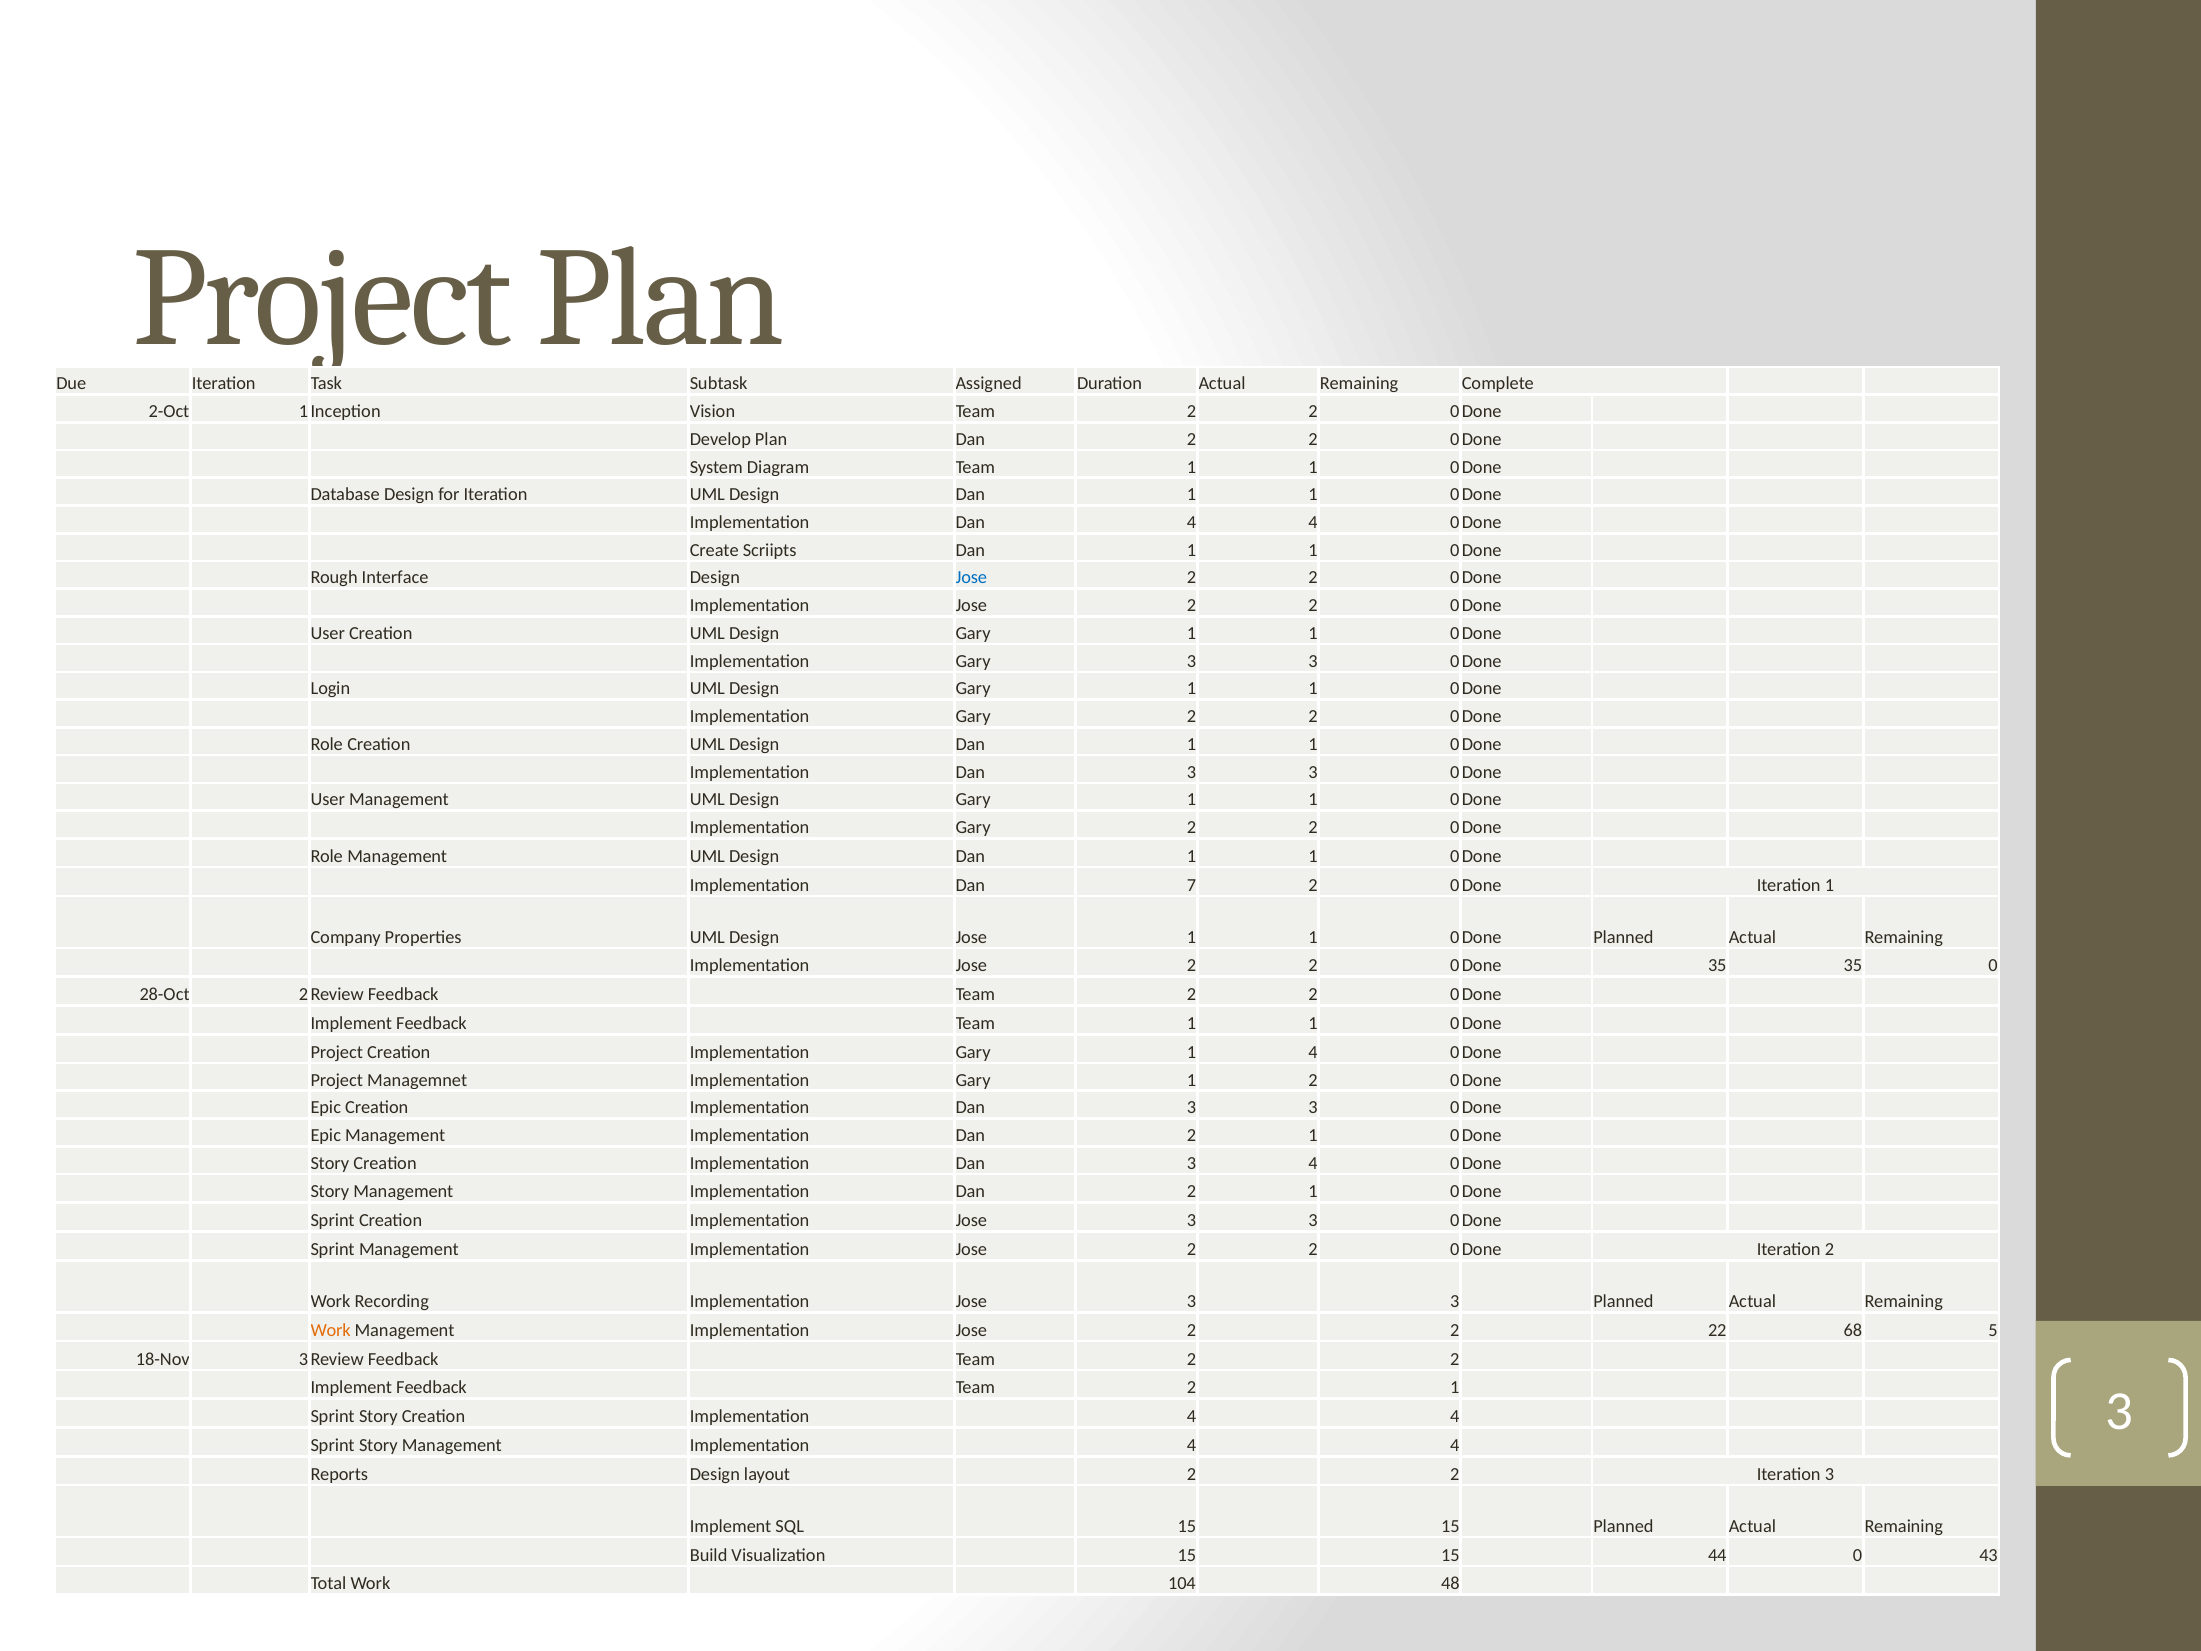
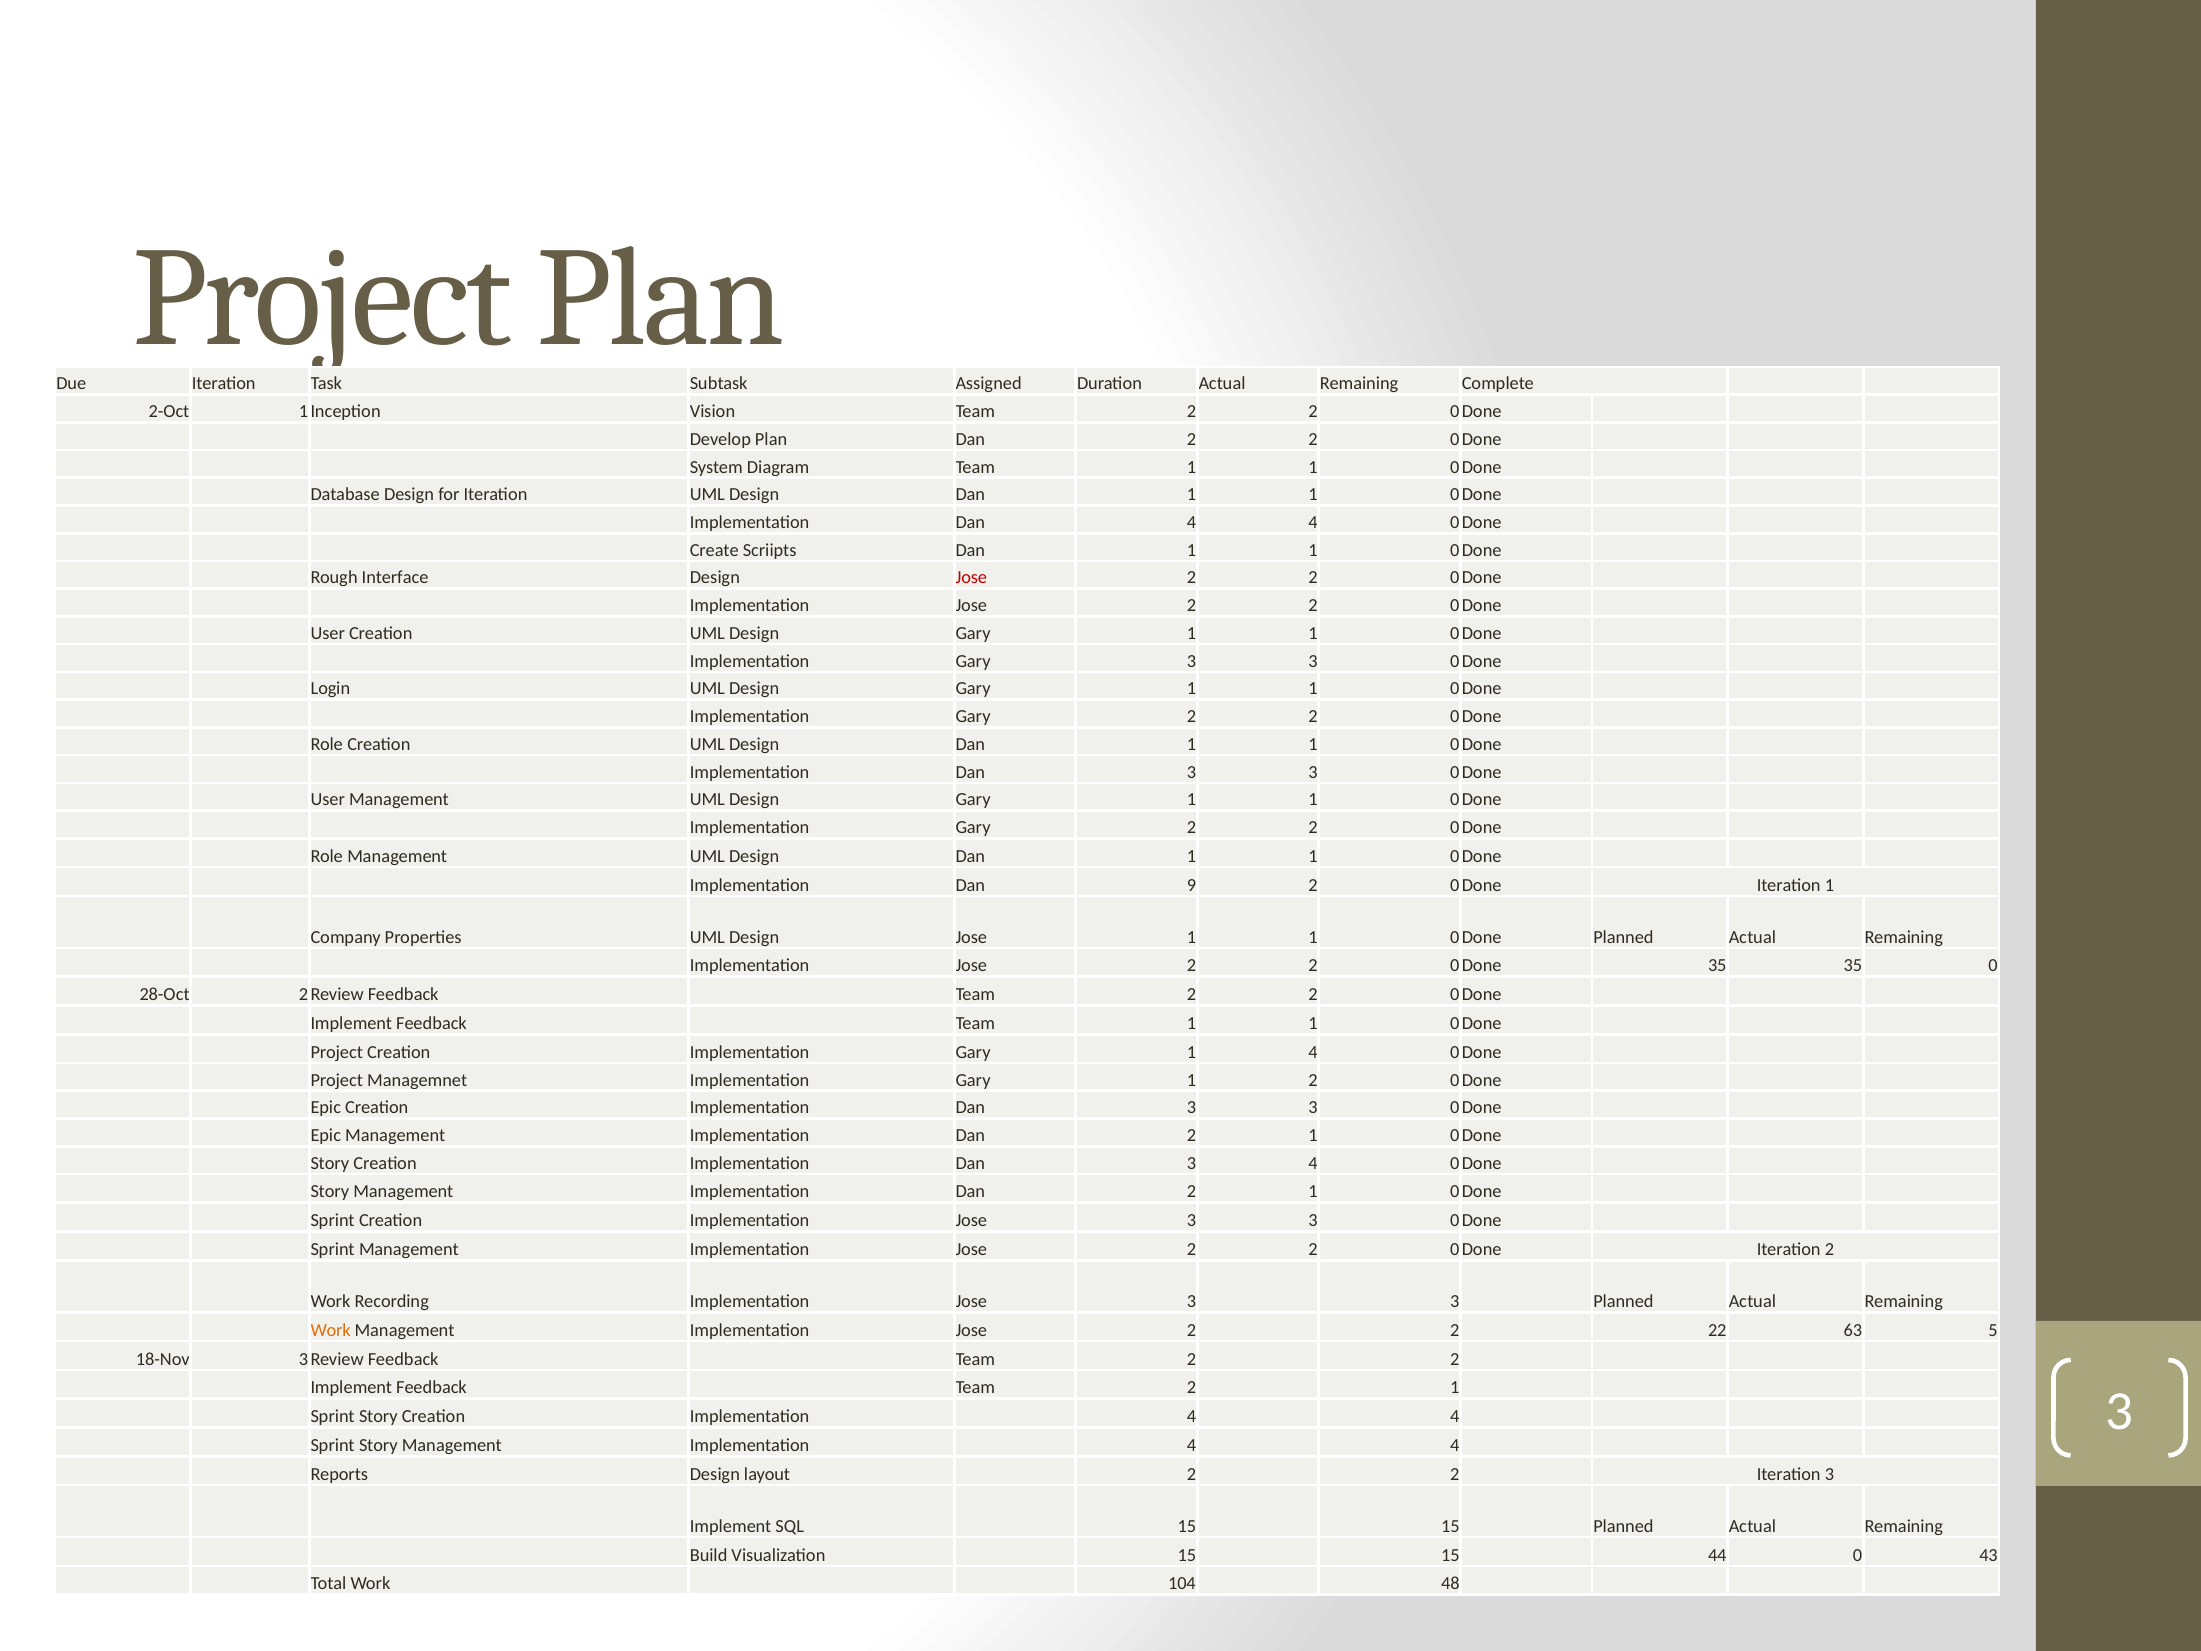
Jose at (971, 578) colour: blue -> red
7: 7 -> 9
68: 68 -> 63
